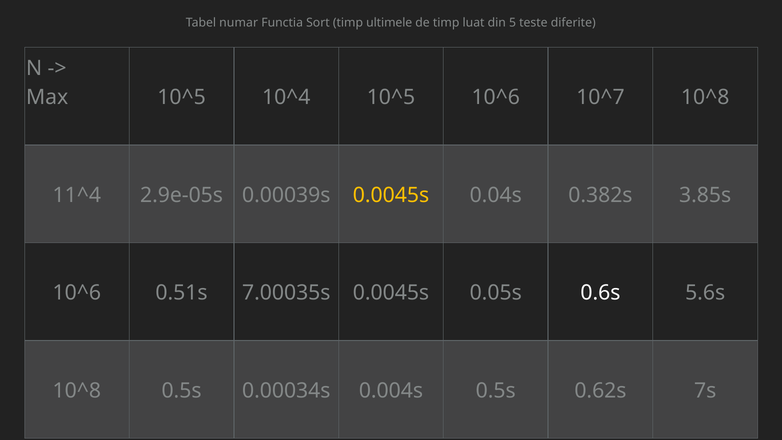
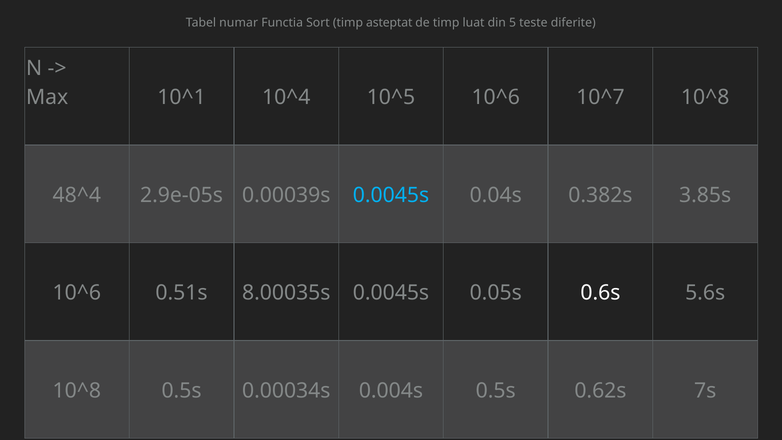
ultimele: ultimele -> asteptat
Max 10^5: 10^5 -> 10^1
11^4: 11^4 -> 48^4
0.0045s at (391, 195) colour: yellow -> light blue
7.00035s: 7.00035s -> 8.00035s
